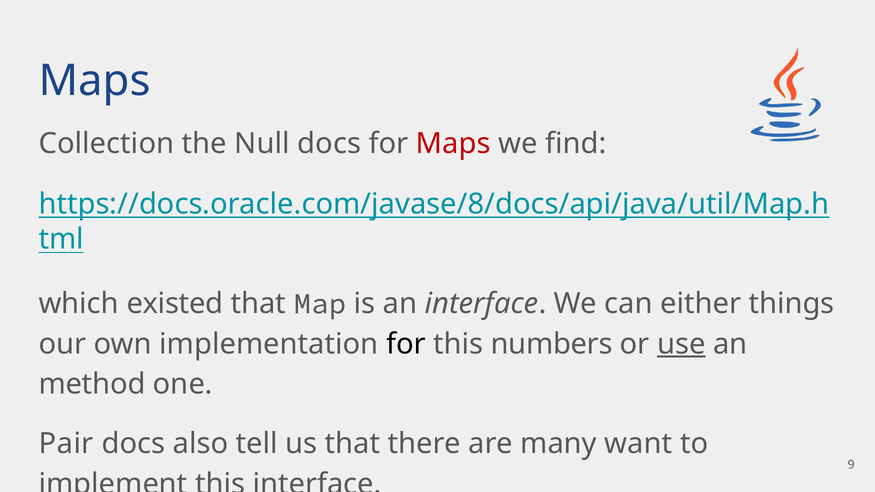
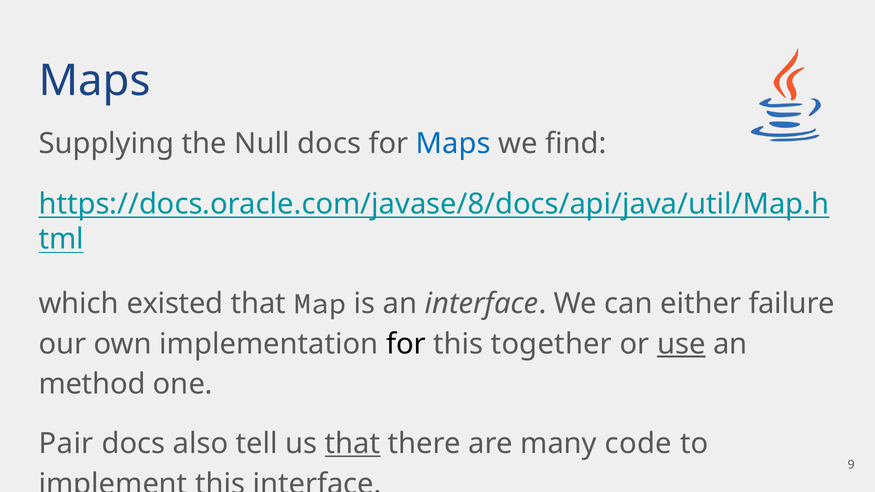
Collection: Collection -> Supplying
Maps at (453, 144) colour: red -> blue
things: things -> failure
numbers: numbers -> together
that at (353, 444) underline: none -> present
want: want -> code
